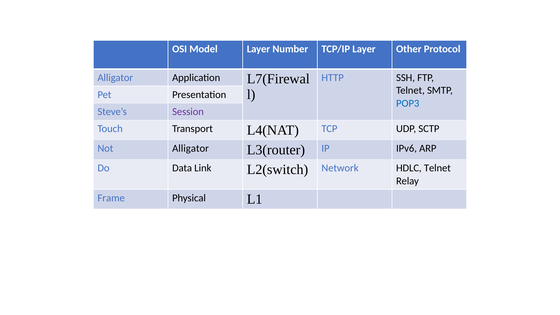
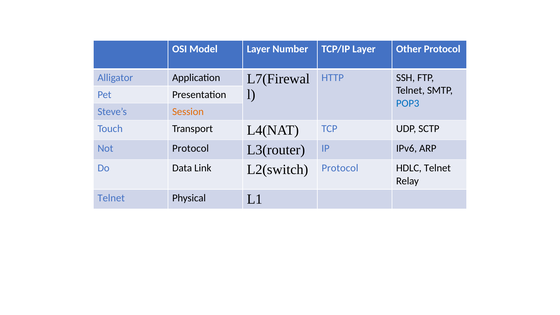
Session colour: purple -> orange
Not Alligator: Alligator -> Protocol
L2(switch Network: Network -> Protocol
Frame at (111, 198): Frame -> Telnet
